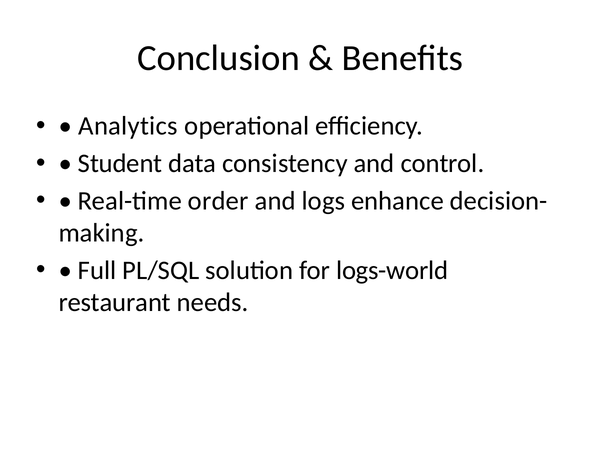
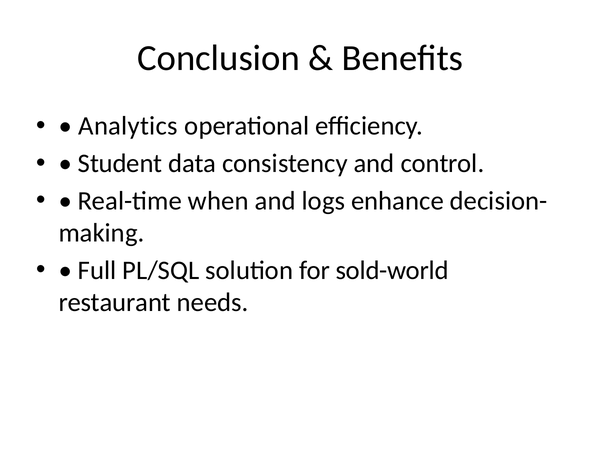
order: order -> when
logs-world: logs-world -> sold-world
